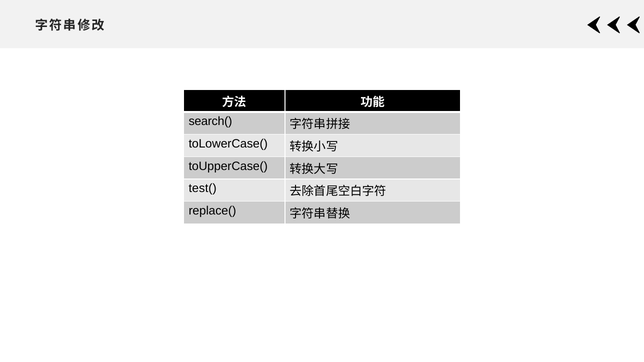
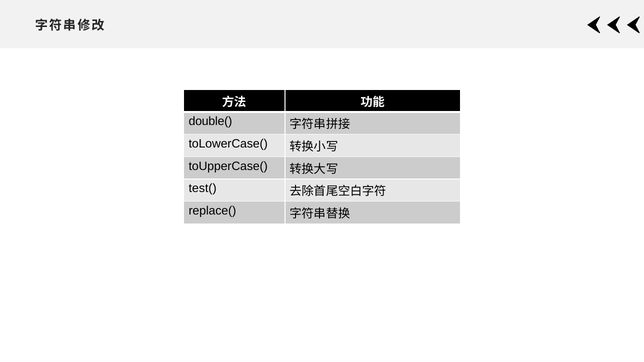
search(: search( -> double(
